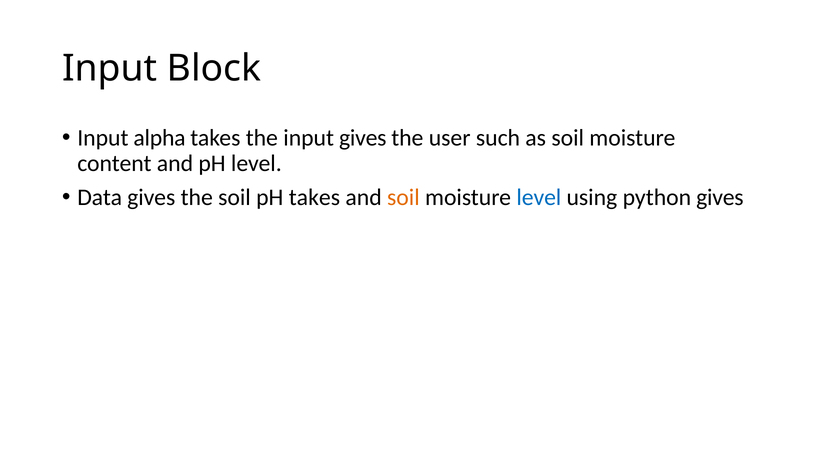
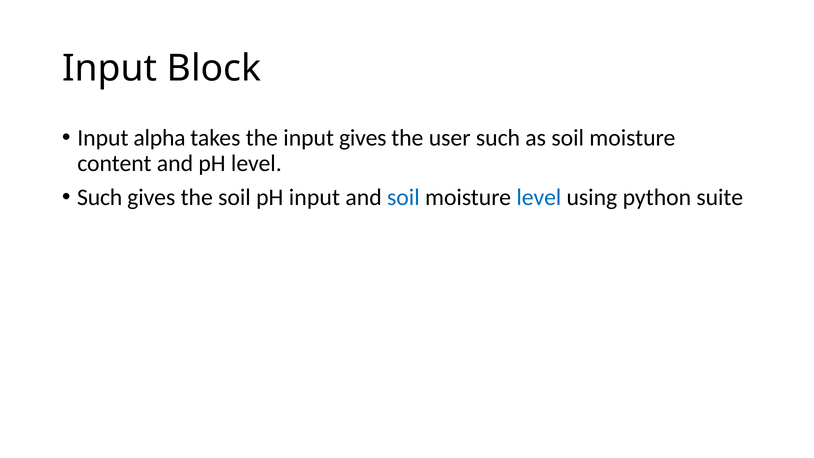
Data at (100, 197): Data -> Such
pH takes: takes -> input
soil at (403, 197) colour: orange -> blue
python gives: gives -> suite
